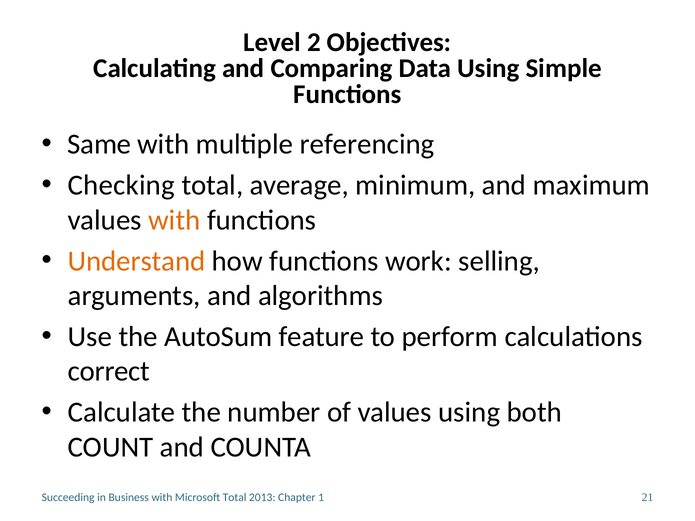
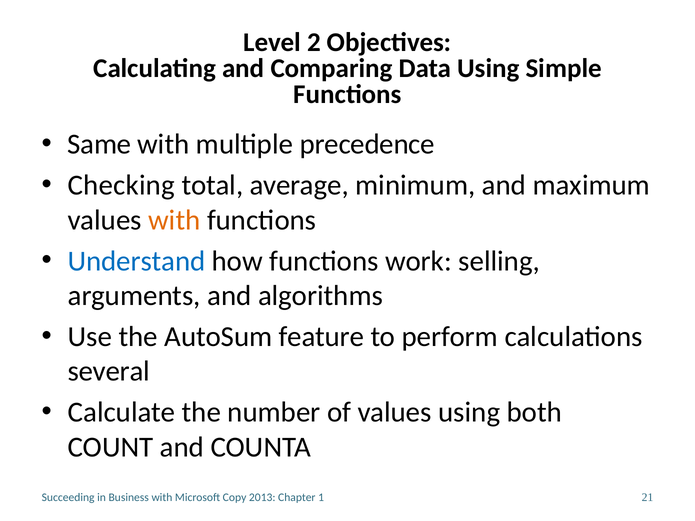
referencing: referencing -> precedence
Understand colour: orange -> blue
correct: correct -> several
Microsoft Total: Total -> Copy
